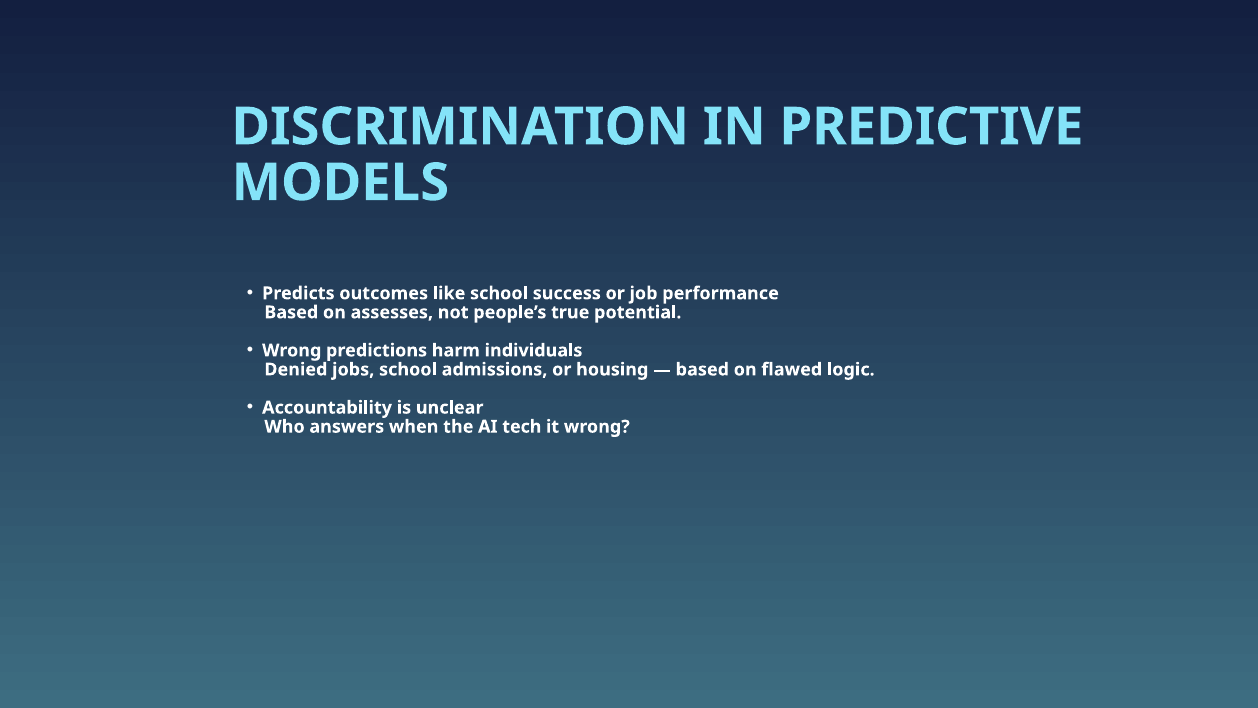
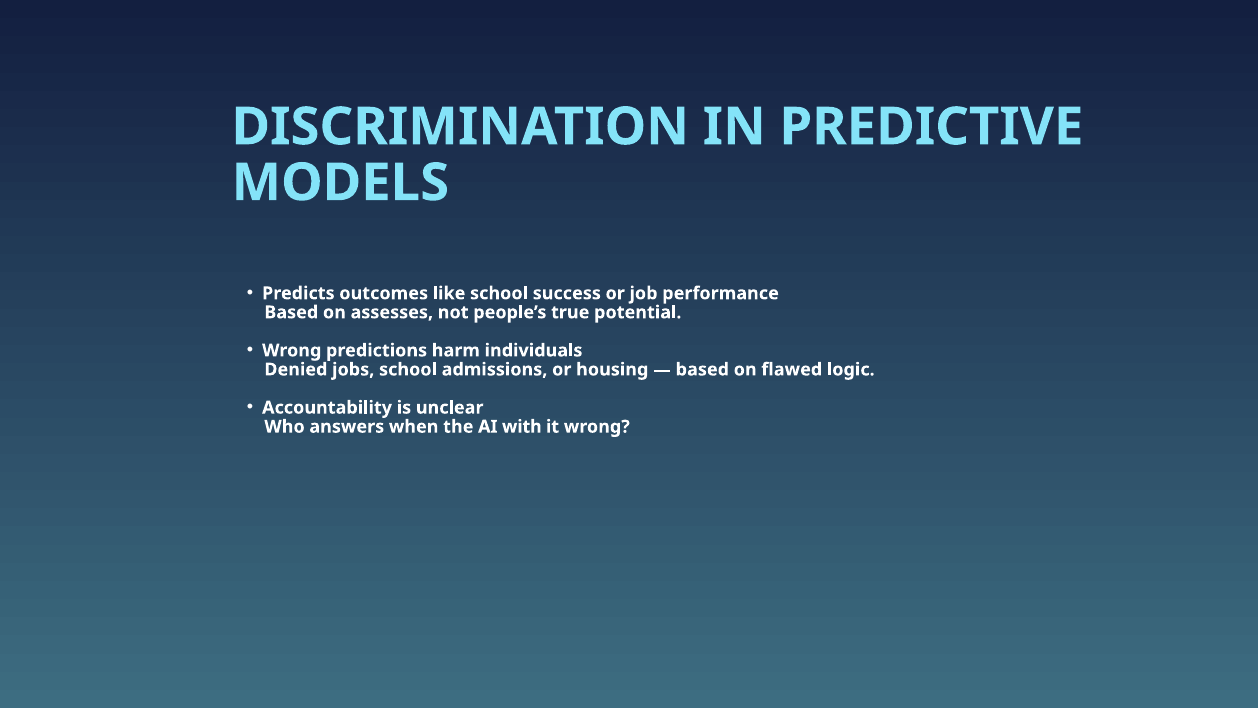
tech: tech -> with
